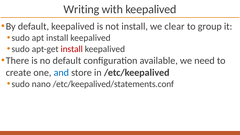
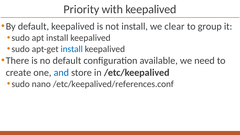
Writing: Writing -> Priority
install at (72, 49) colour: red -> blue
/etc/keepalived/statements.conf: /etc/keepalived/statements.conf -> /etc/keepalived/references.conf
